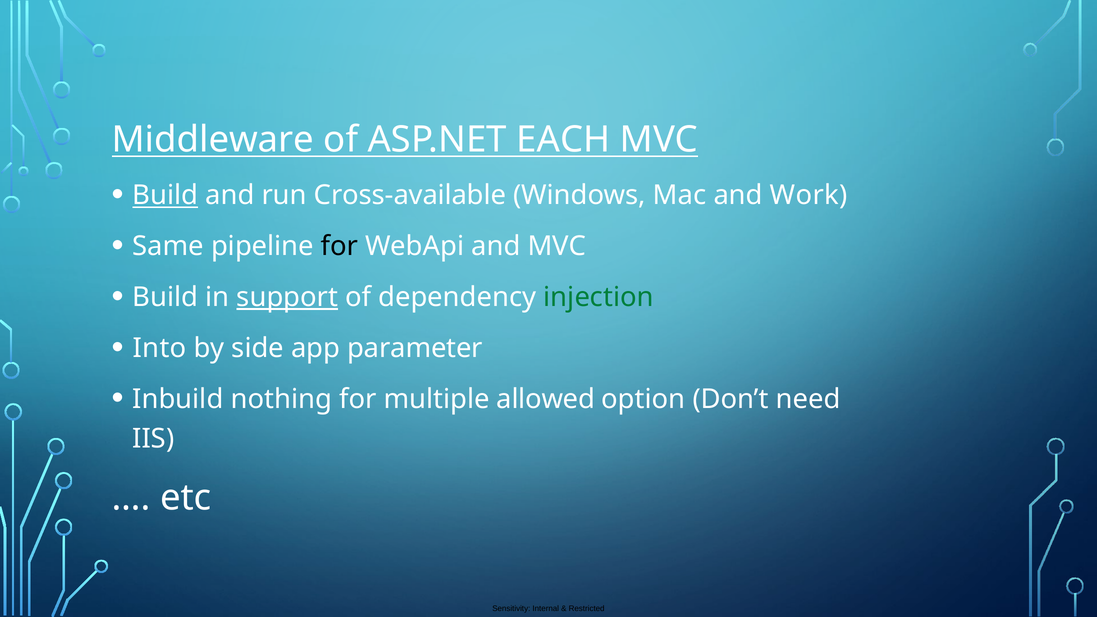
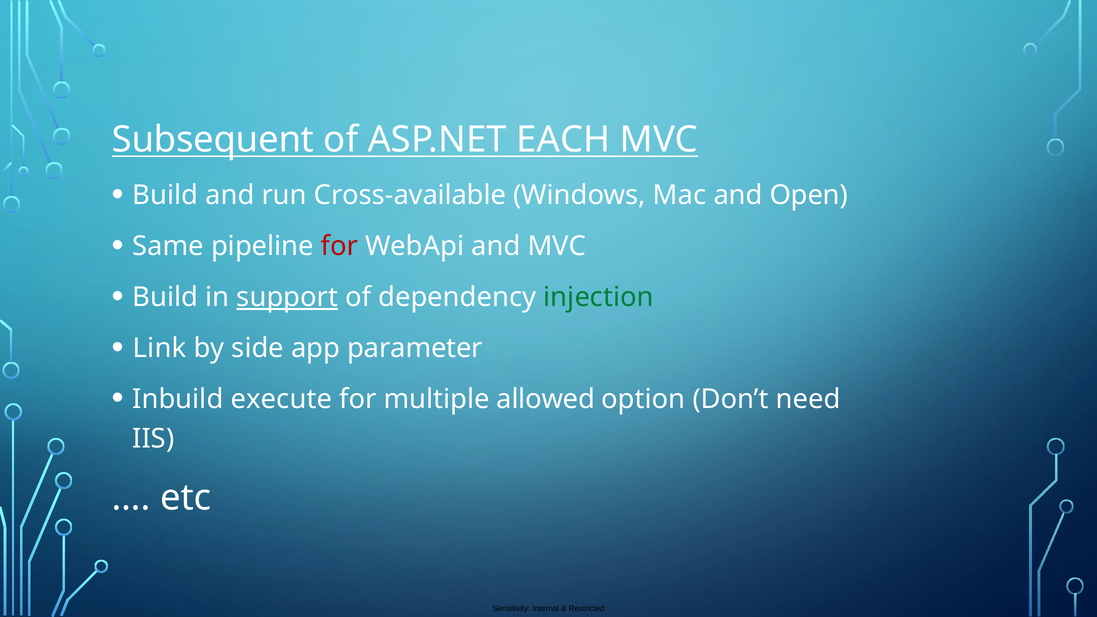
Middleware: Middleware -> Subsequent
Build at (165, 195) underline: present -> none
Work: Work -> Open
for at (340, 246) colour: black -> red
Into: Into -> Link
nothing: nothing -> execute
